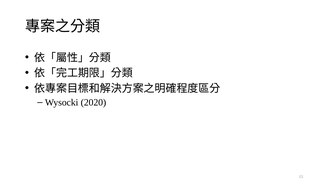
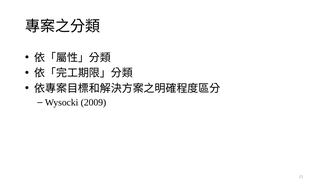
2020: 2020 -> 2009
